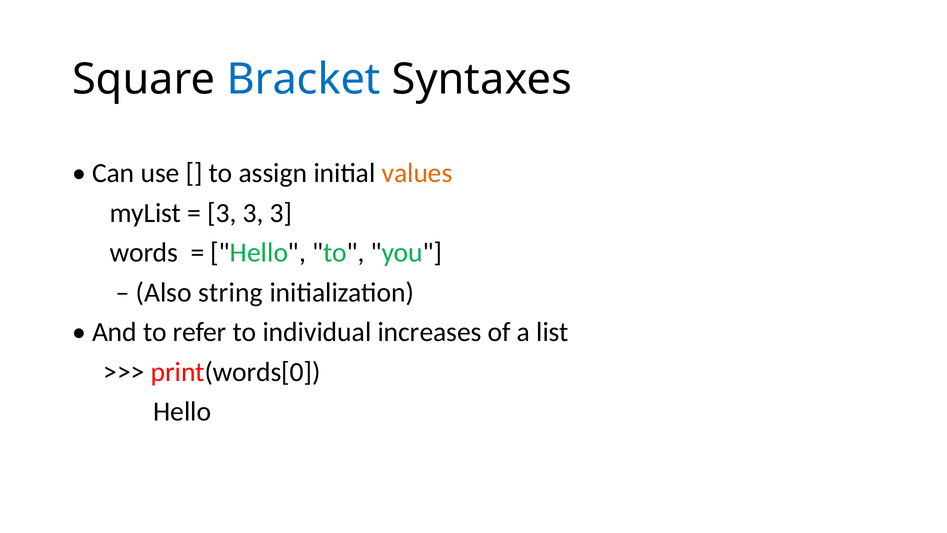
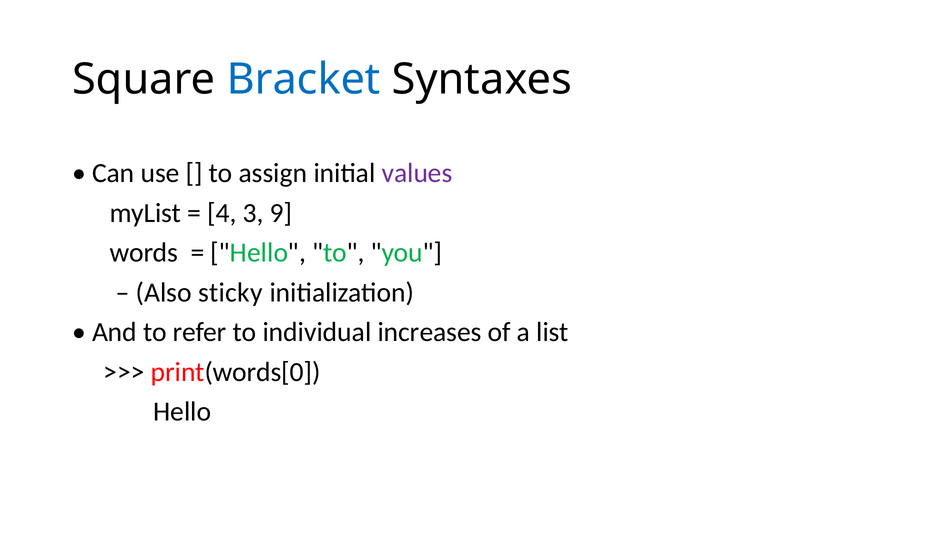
values colour: orange -> purple
3 at (222, 213): 3 -> 4
3 at (281, 213): 3 -> 9
string: string -> sticky
